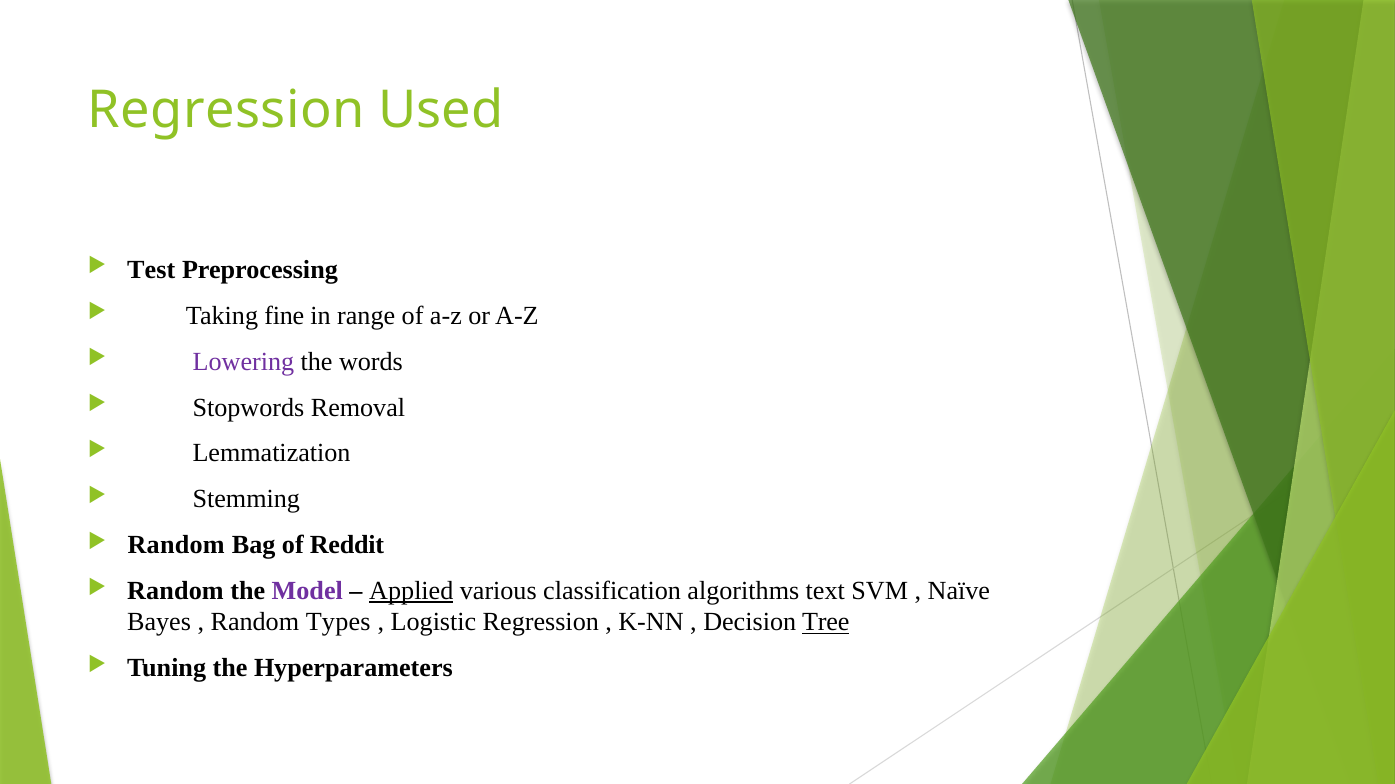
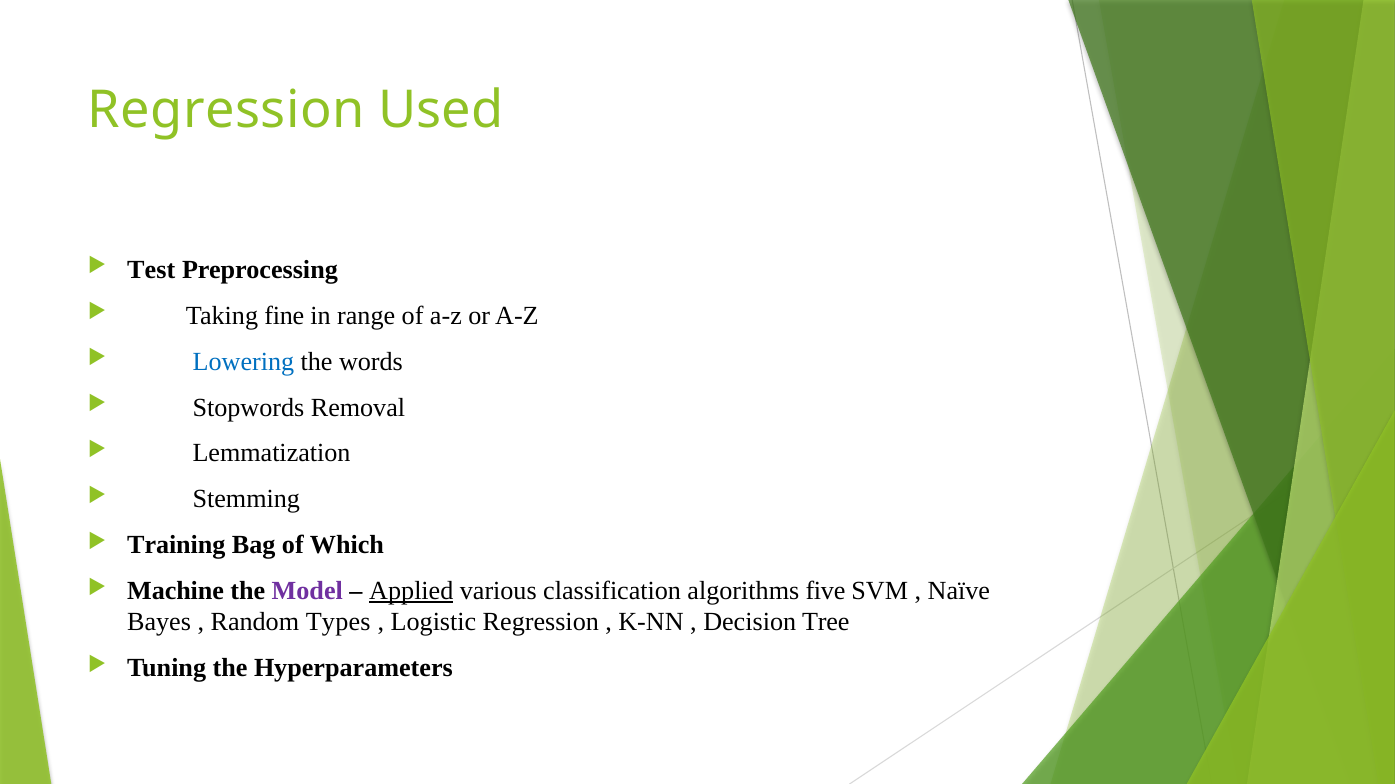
Lowering colour: purple -> blue
Random at (176, 546): Random -> Training
Reddit: Reddit -> Which
Random at (175, 591): Random -> Machine
text: text -> five
Tree underline: present -> none
